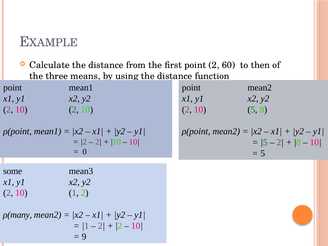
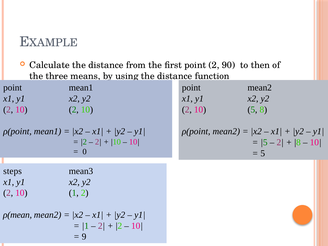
60: 60 -> 90
some: some -> steps
ρ(many: ρ(many -> ρ(mean
